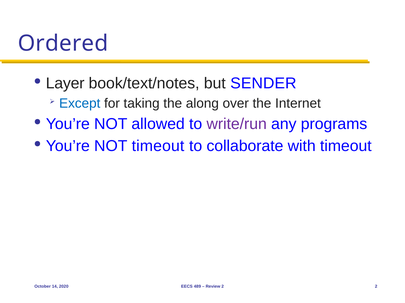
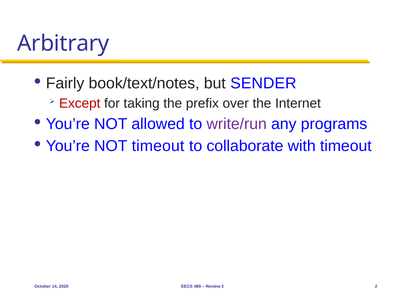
Ordered: Ordered -> Arbitrary
Layer: Layer -> Fairly
Except colour: blue -> red
along: along -> prefix
